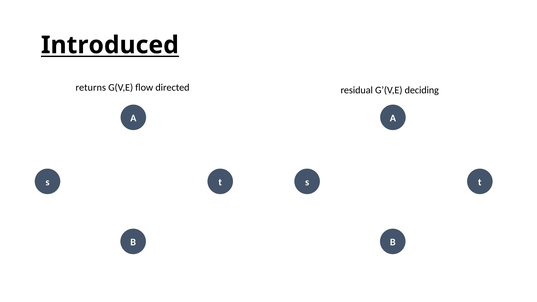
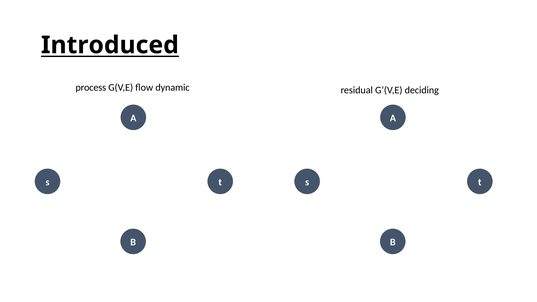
returns: returns -> process
directed: directed -> dynamic
